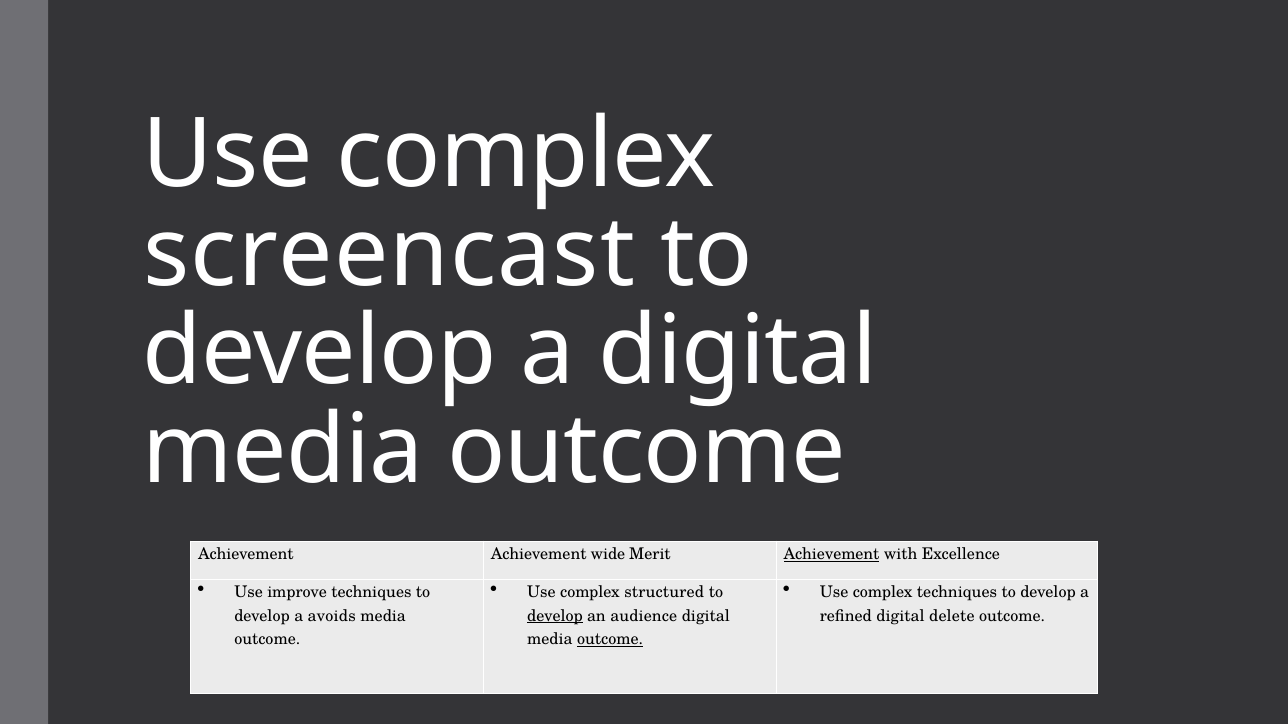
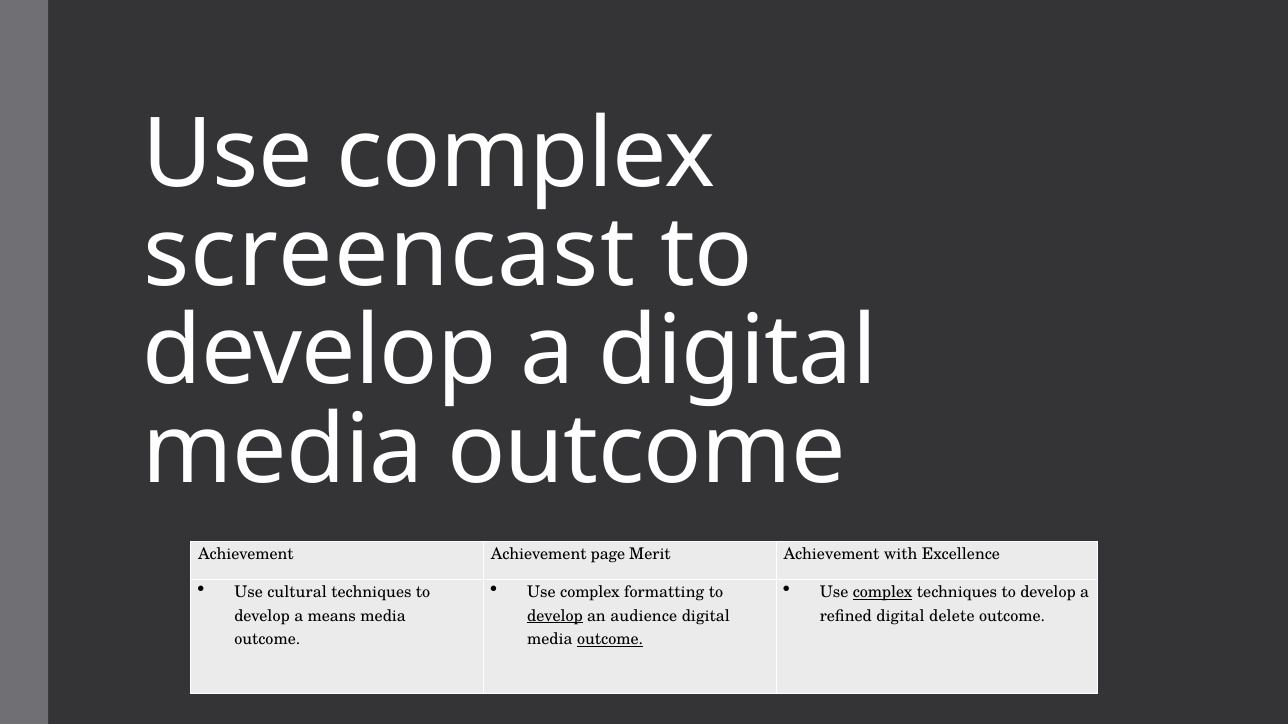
wide: wide -> page
Achievement at (832, 555) underline: present -> none
improve: improve -> cultural
structured: structured -> formatting
complex at (883, 593) underline: none -> present
avoids: avoids -> means
